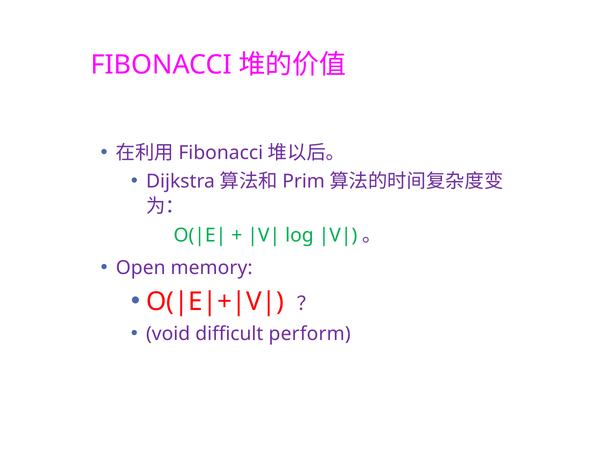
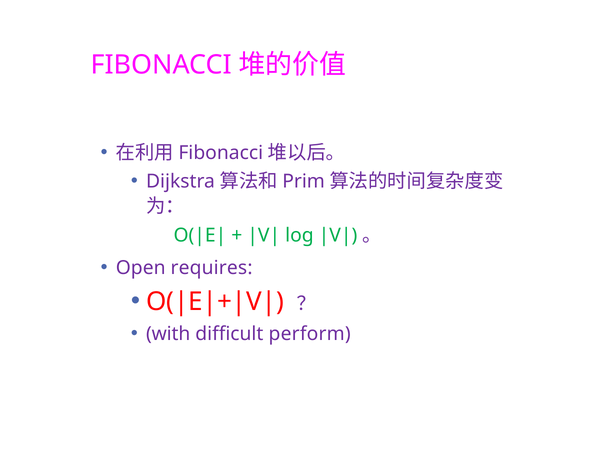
memory: memory -> requires
void: void -> with
